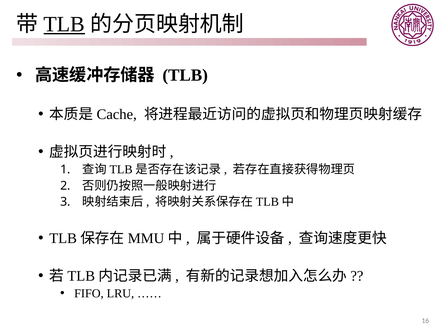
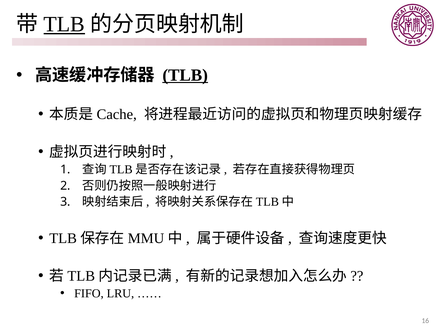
TLB at (185, 75) underline: none -> present
